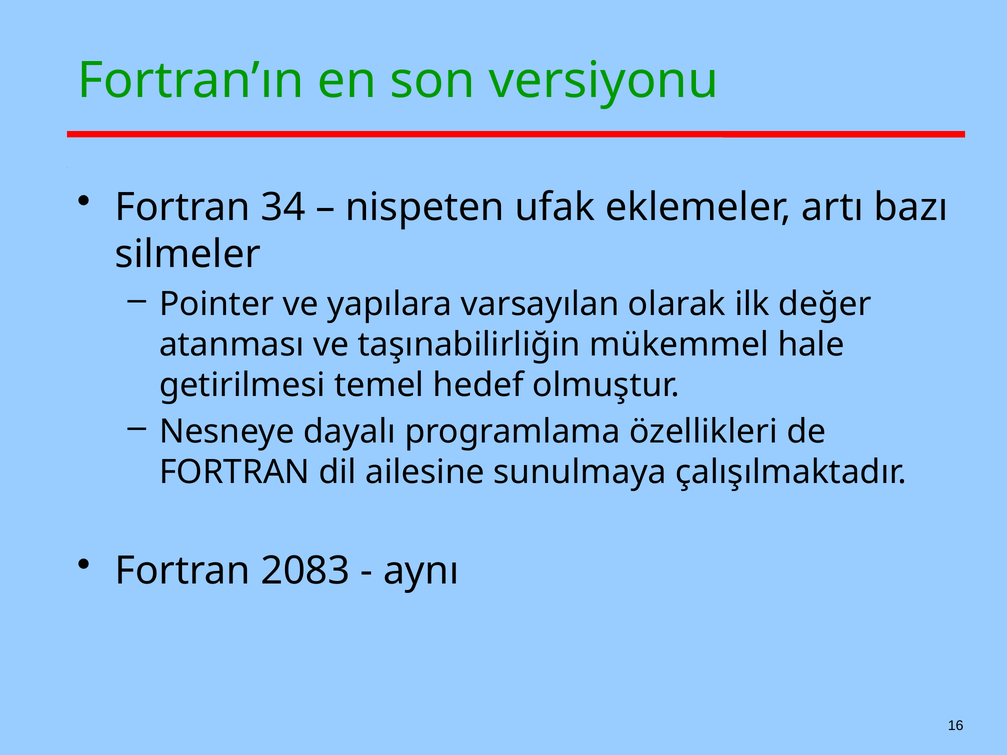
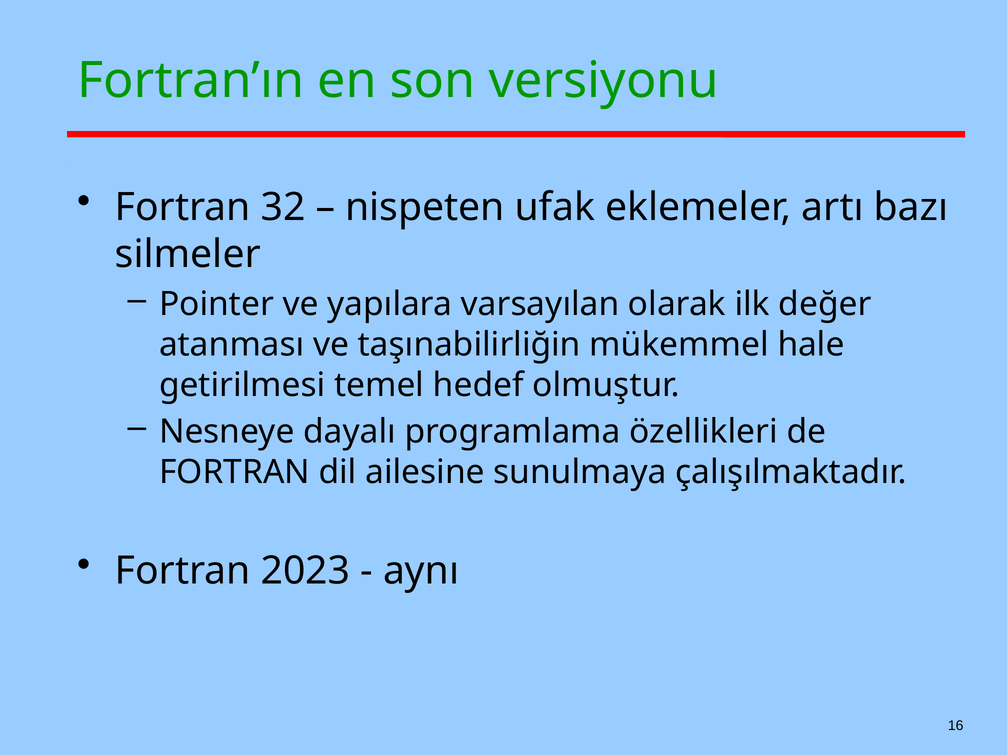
34: 34 -> 32
2083: 2083 -> 2023
